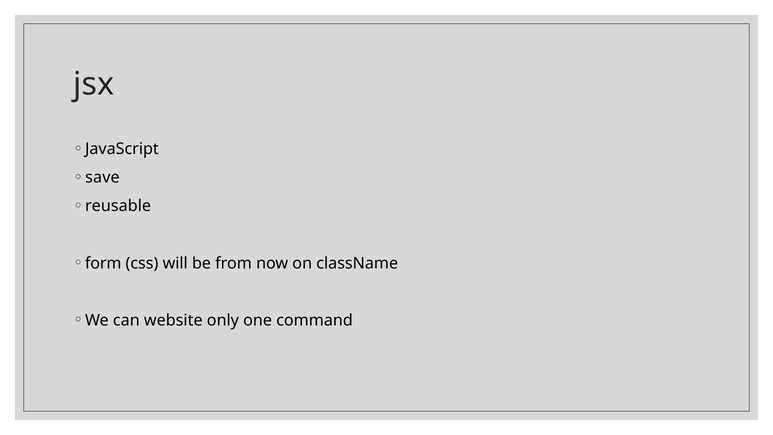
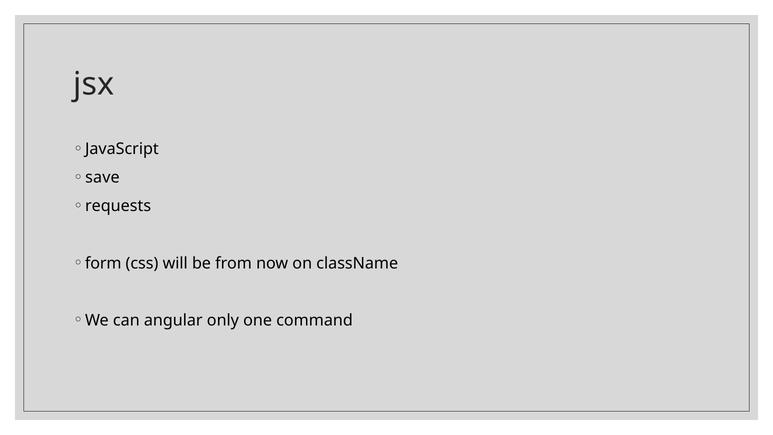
reusable: reusable -> requests
website: website -> angular
